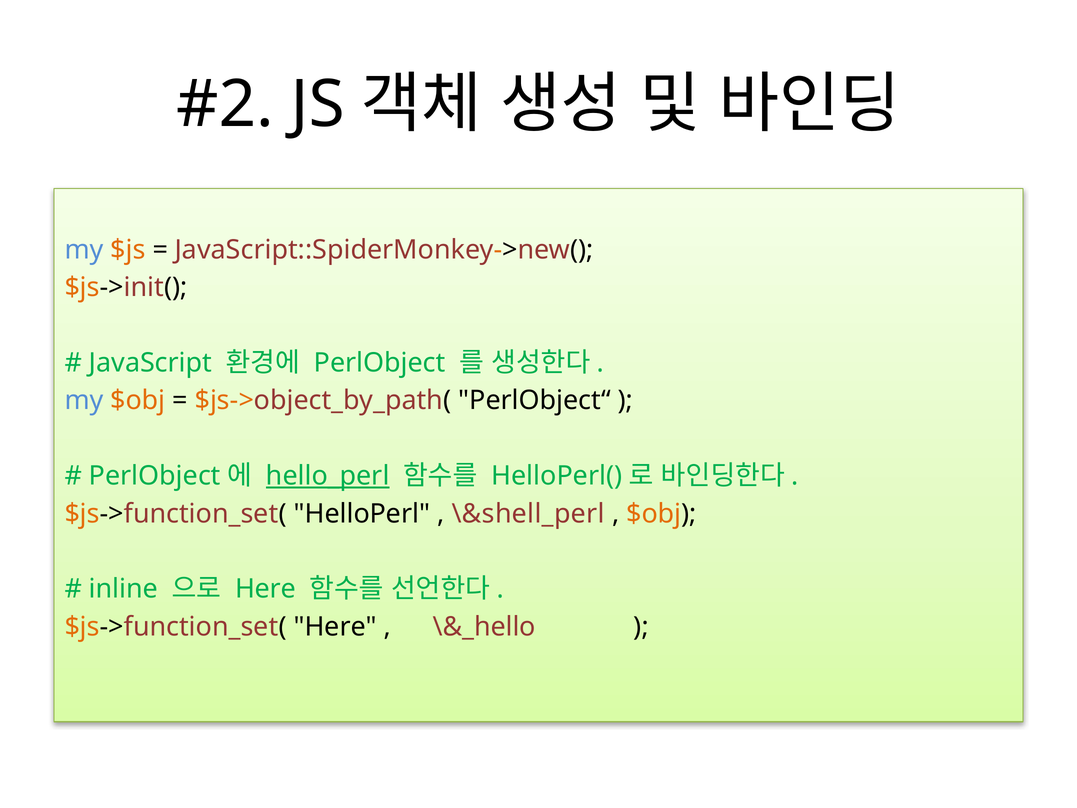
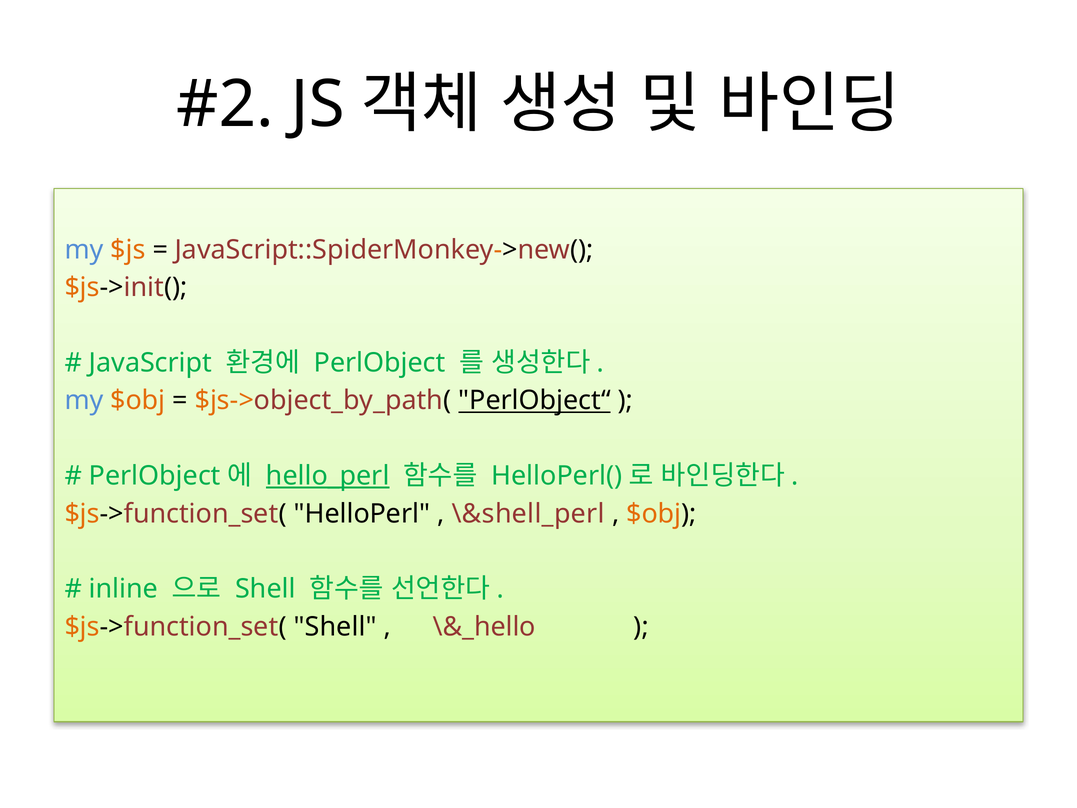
PerlObject“ underline: none -> present
Here at (266, 589): Here -> Shell
$js->function_set( Here: Here -> Shell
